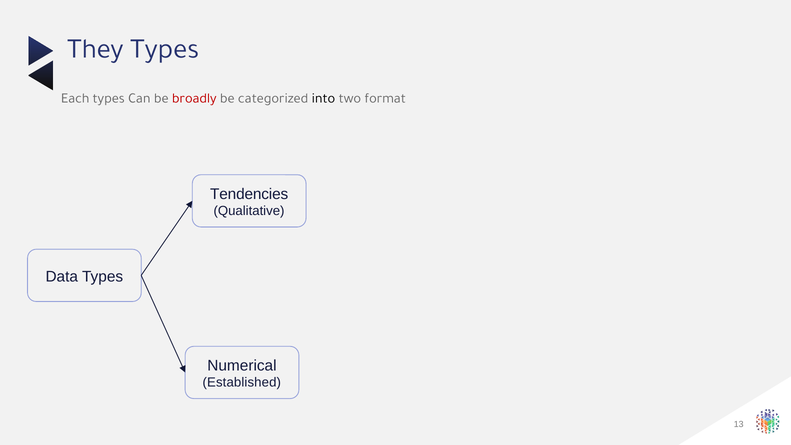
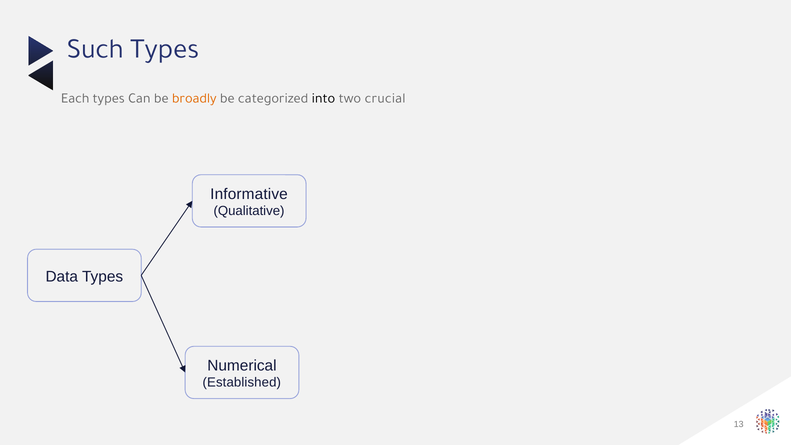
They: They -> Such
broadly colour: red -> orange
format: format -> crucial
Tendencies: Tendencies -> Informative
